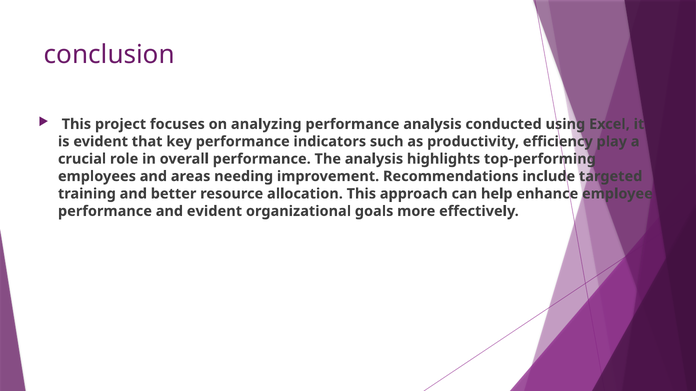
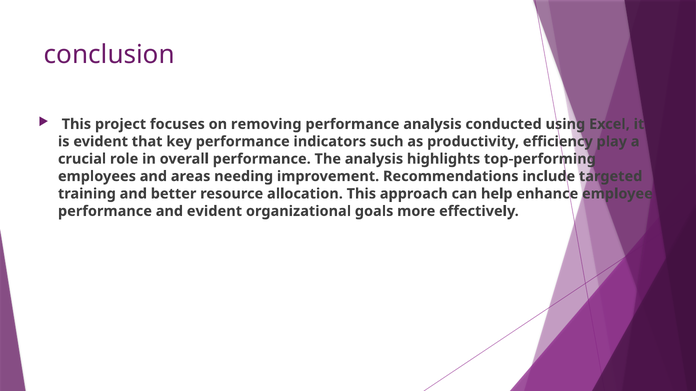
analyzing: analyzing -> removing
